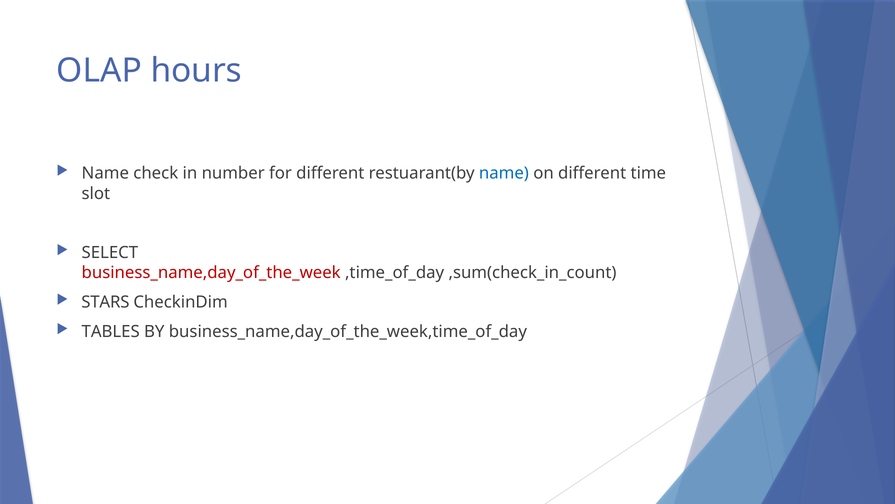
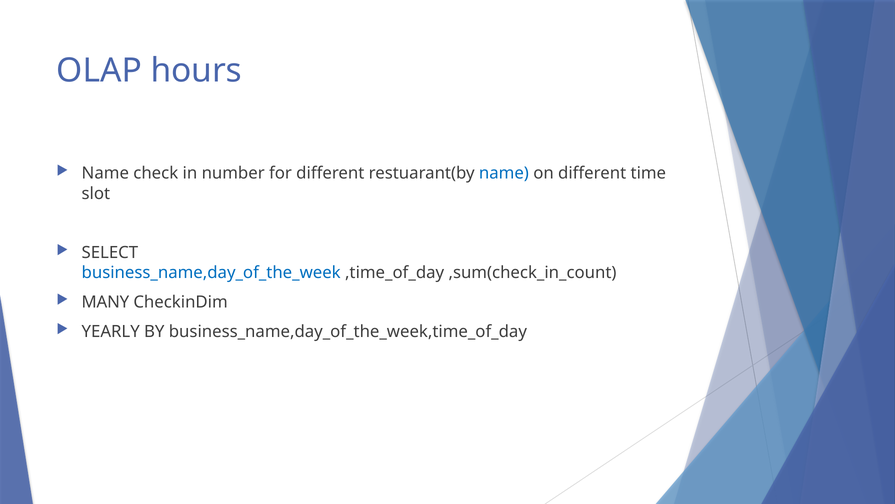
business_name,day_of_the_week colour: red -> blue
STARS: STARS -> MANY
TABLES: TABLES -> YEARLY
